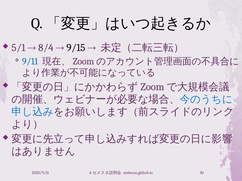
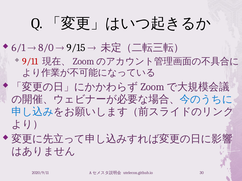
5/1: 5/1 -> 6/1
8/4: 8/4 -> 8/0
9/11 colour: blue -> red
